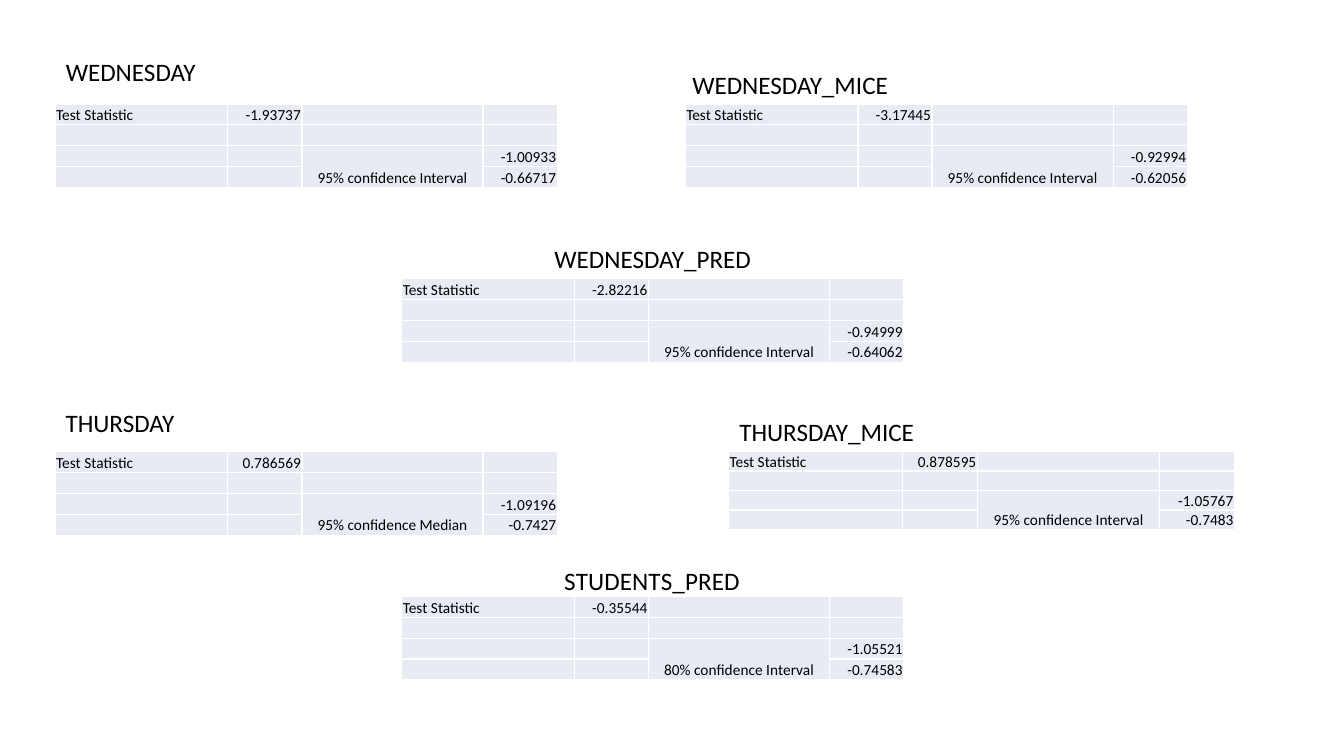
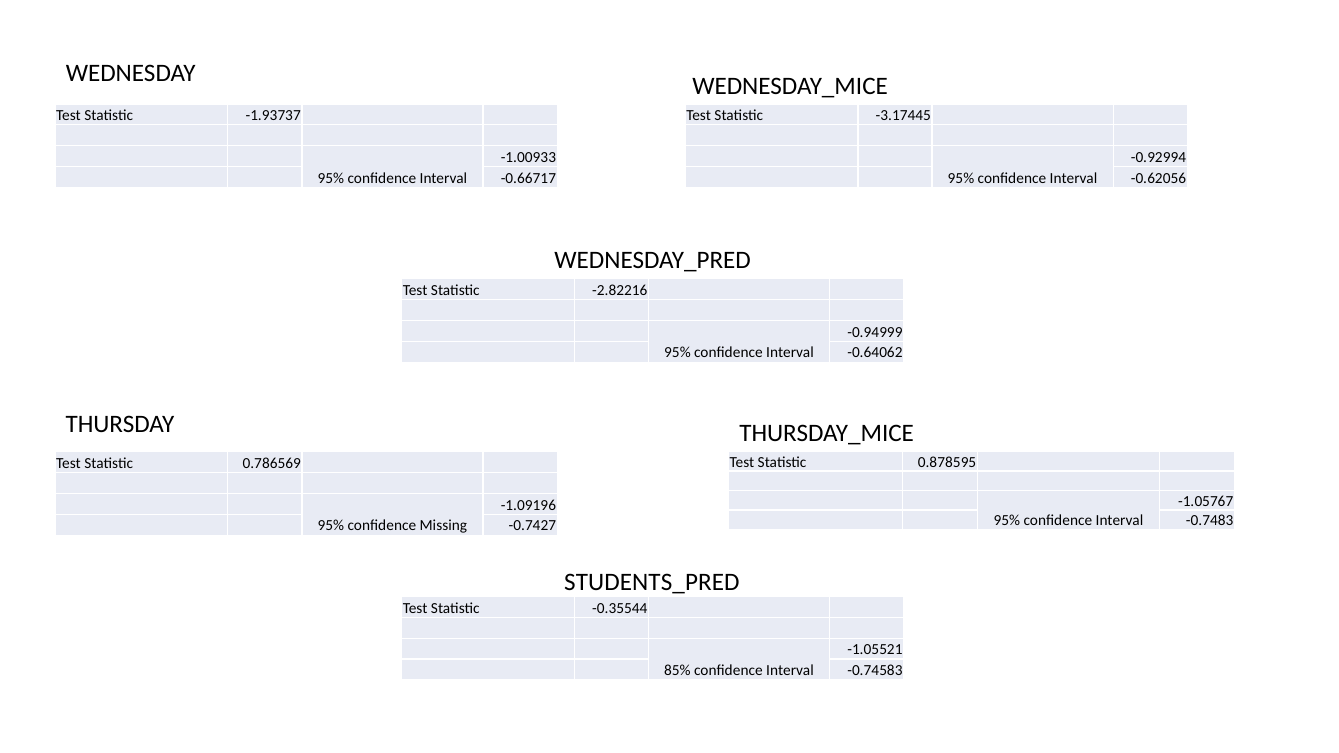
Median: Median -> Missing
80%: 80% -> 85%
